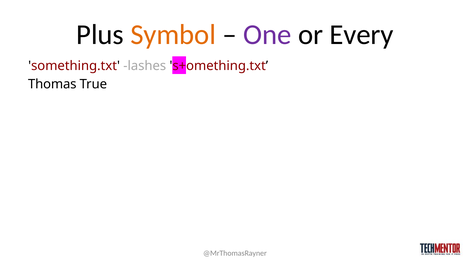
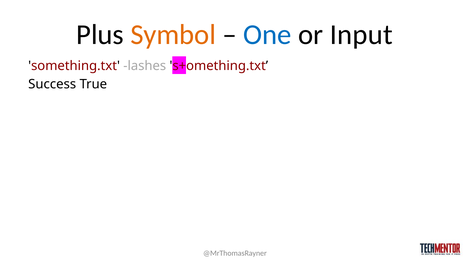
One colour: purple -> blue
Every: Every -> Input
Thomas: Thomas -> Success
